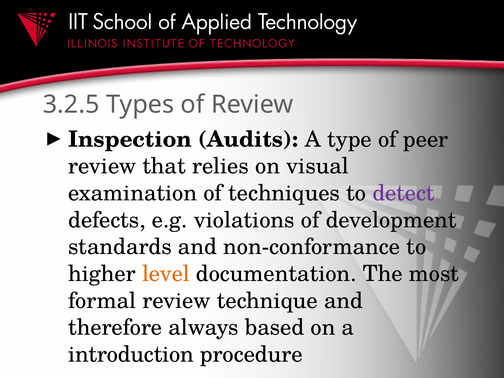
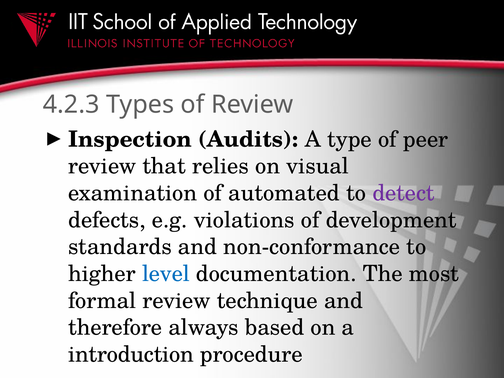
3.2.5: 3.2.5 -> 4.2.3
techniques: techniques -> automated
level colour: orange -> blue
